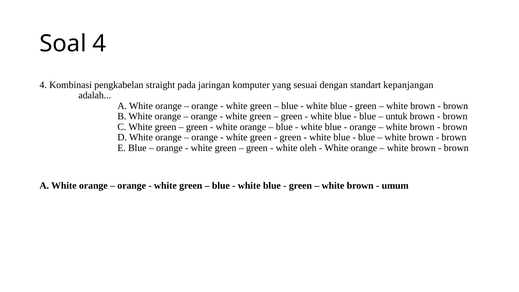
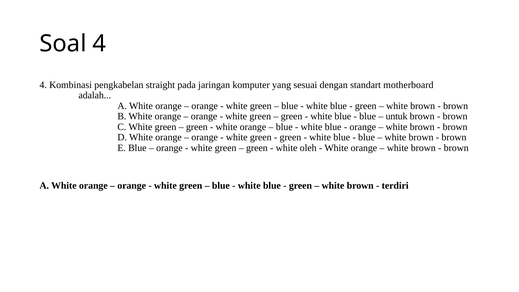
kepanjangan: kepanjangan -> motherboard
umum: umum -> terdiri
